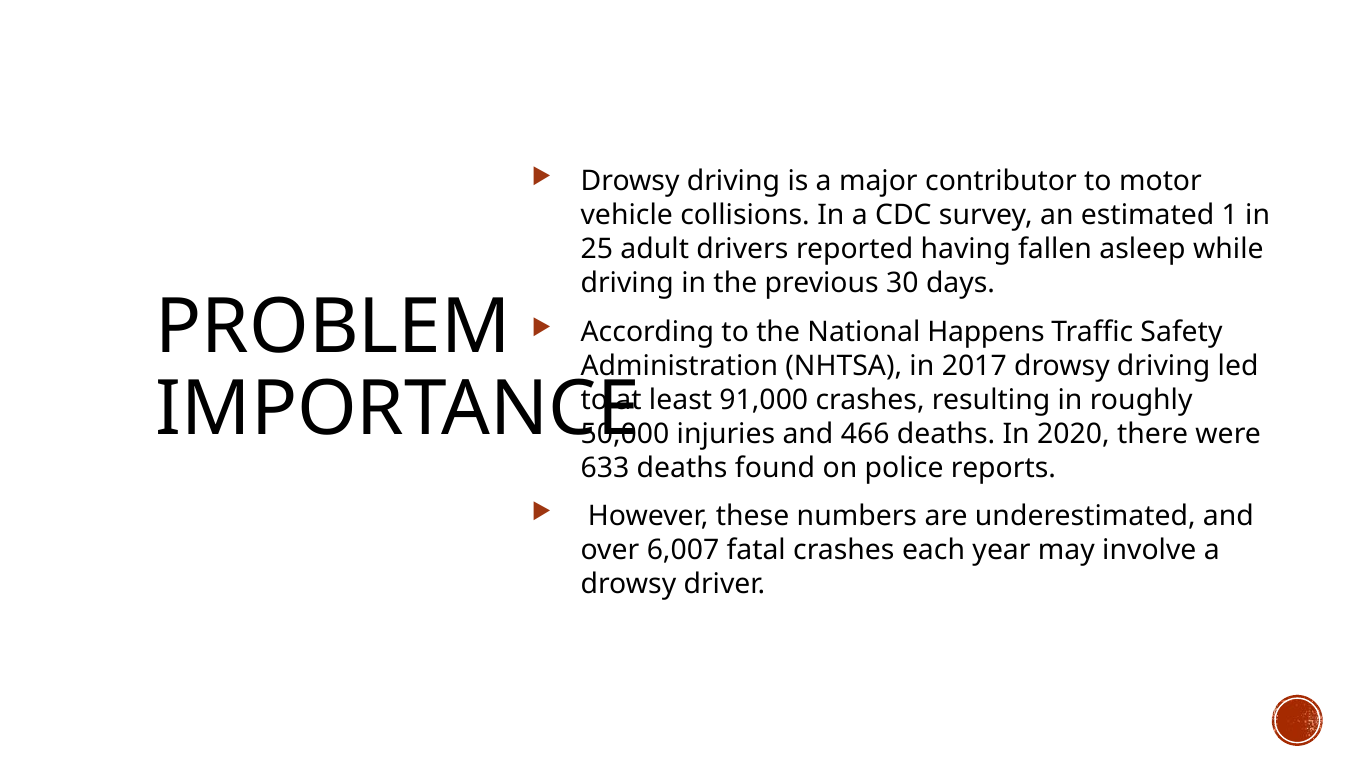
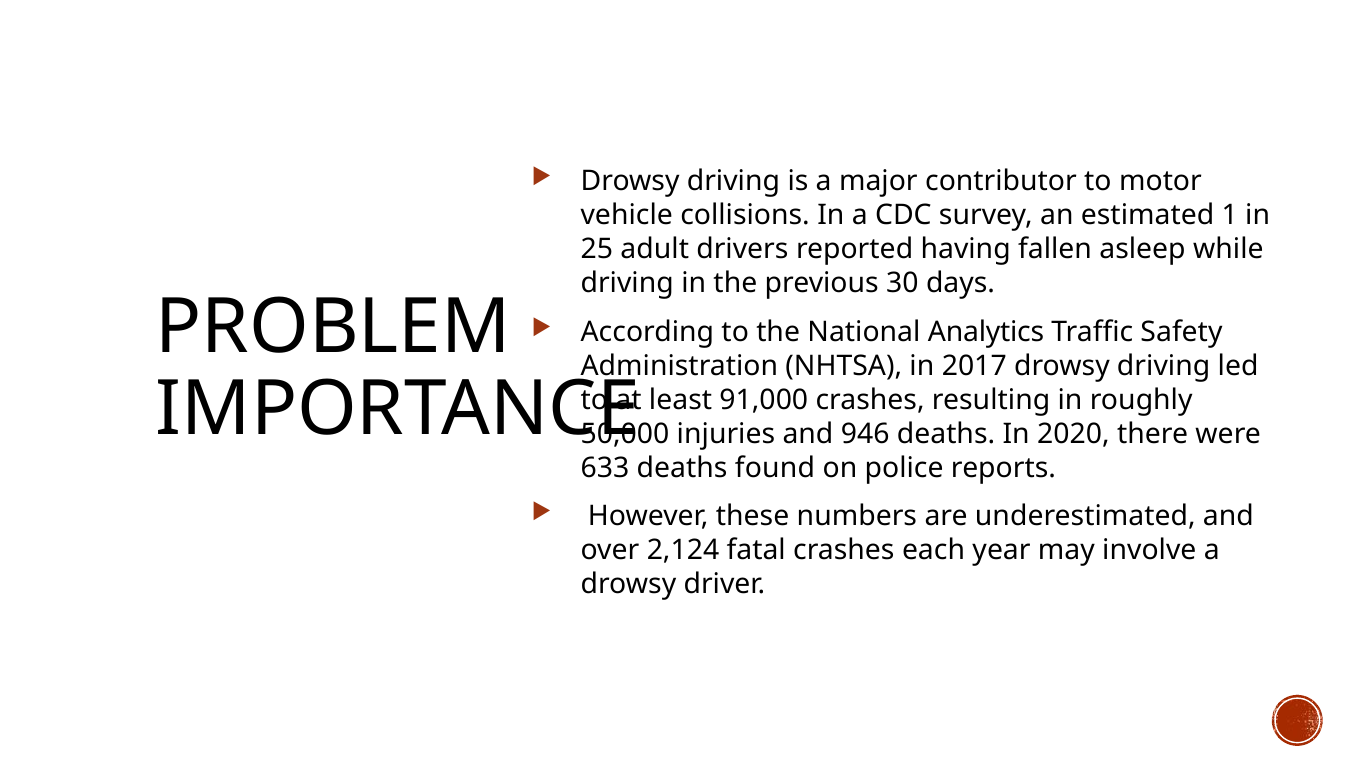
Happens: Happens -> Analytics
466: 466 -> 946
6,007: 6,007 -> 2,124
